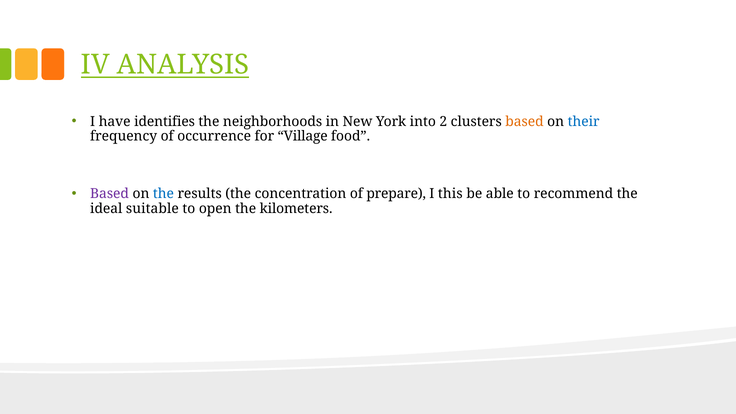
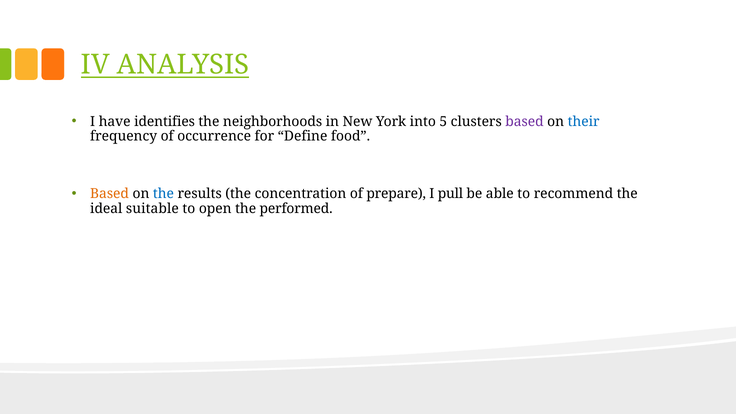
2: 2 -> 5
based at (524, 121) colour: orange -> purple
Village: Village -> Define
Based at (110, 194) colour: purple -> orange
this: this -> pull
kilometers: kilometers -> performed
